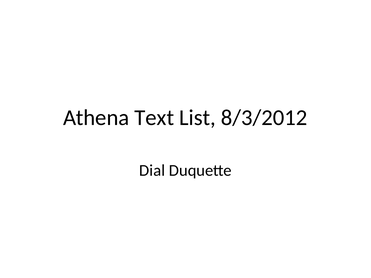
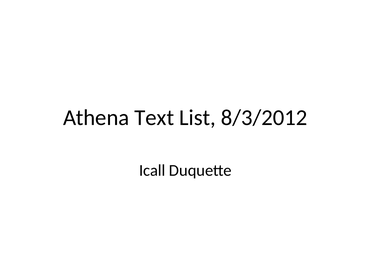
Dial: Dial -> Icall
